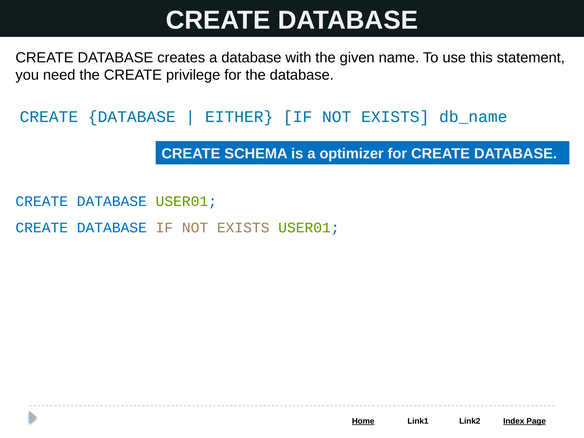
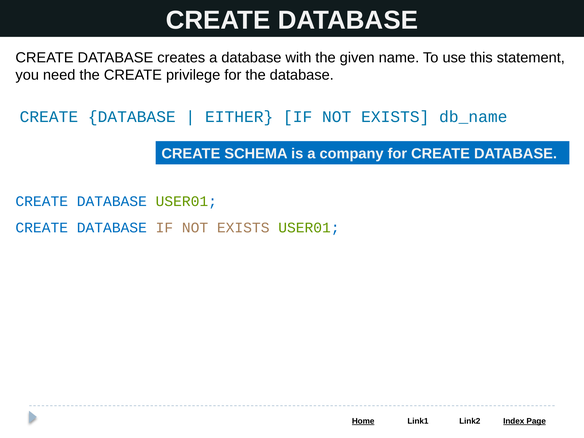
optimizer: optimizer -> company
